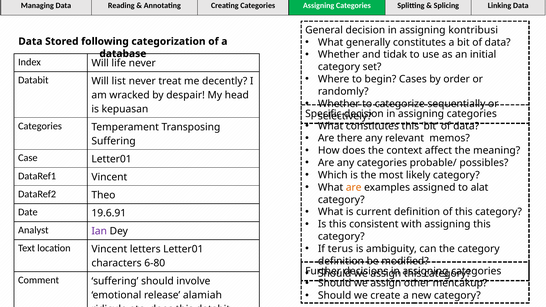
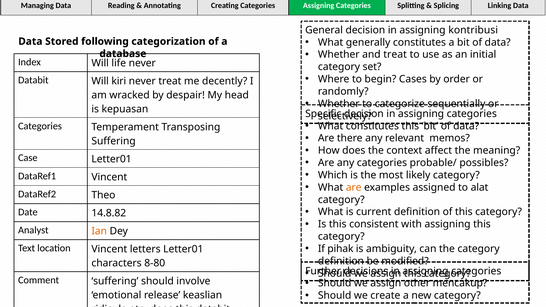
and tidak: tidak -> treat
list: list -> kiri
19.6.91: 19.6.91 -> 14.8.82
Ian colour: purple -> orange
terus: terus -> pihak
6-80: 6-80 -> 8-80
alamiah: alamiah -> keaslian
